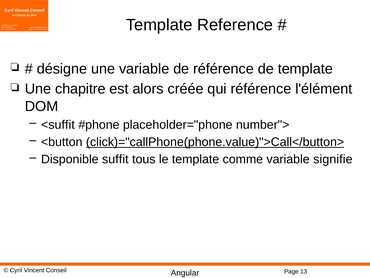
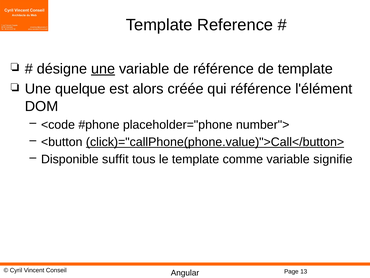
une at (103, 69) underline: none -> present
chapitre: chapitre -> quelque
<suffit: <suffit -> <code
